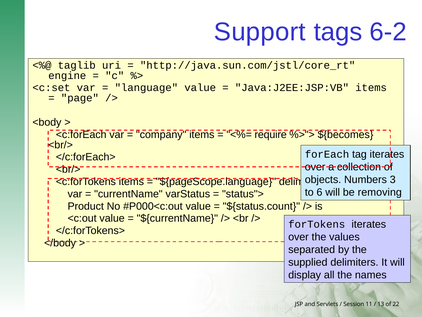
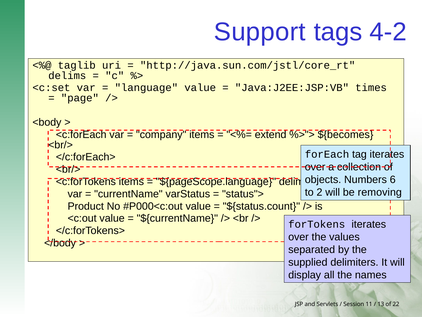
6-2: 6-2 -> 4-2
engine at (67, 75): engine -> delims
Java:J2EE:JSP:VB items: items -> times
require: require -> extend
3: 3 -> 6
6: 6 -> 2
